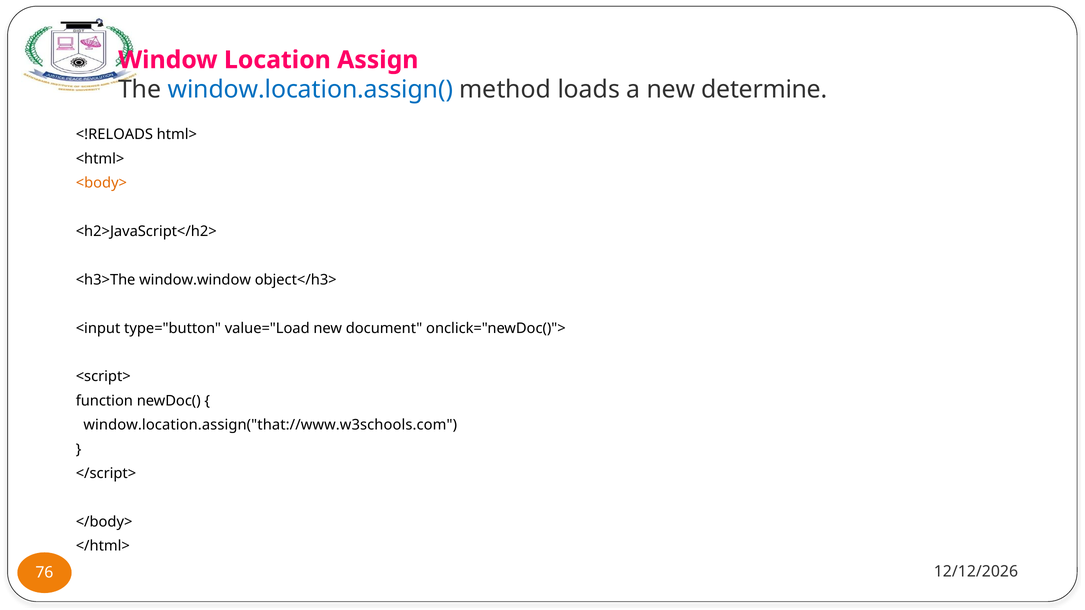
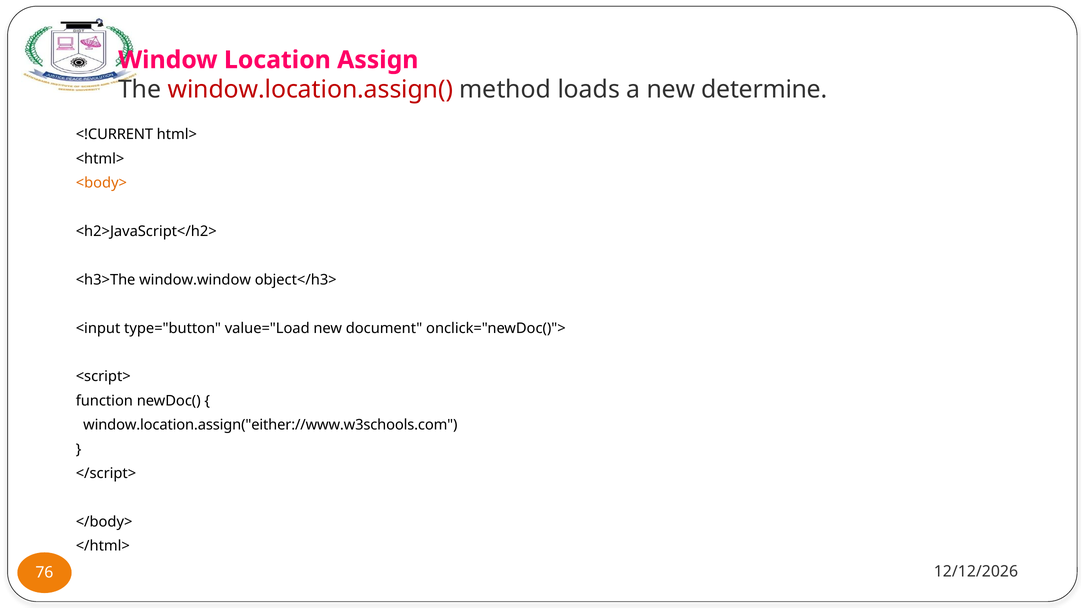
window.location.assign( colour: blue -> red
<!RELOADS: <!RELOADS -> <!CURRENT
window.location.assign("that://www.w3schools.com: window.location.assign("that://www.w3schools.com -> window.location.assign("either://www.w3schools.com
